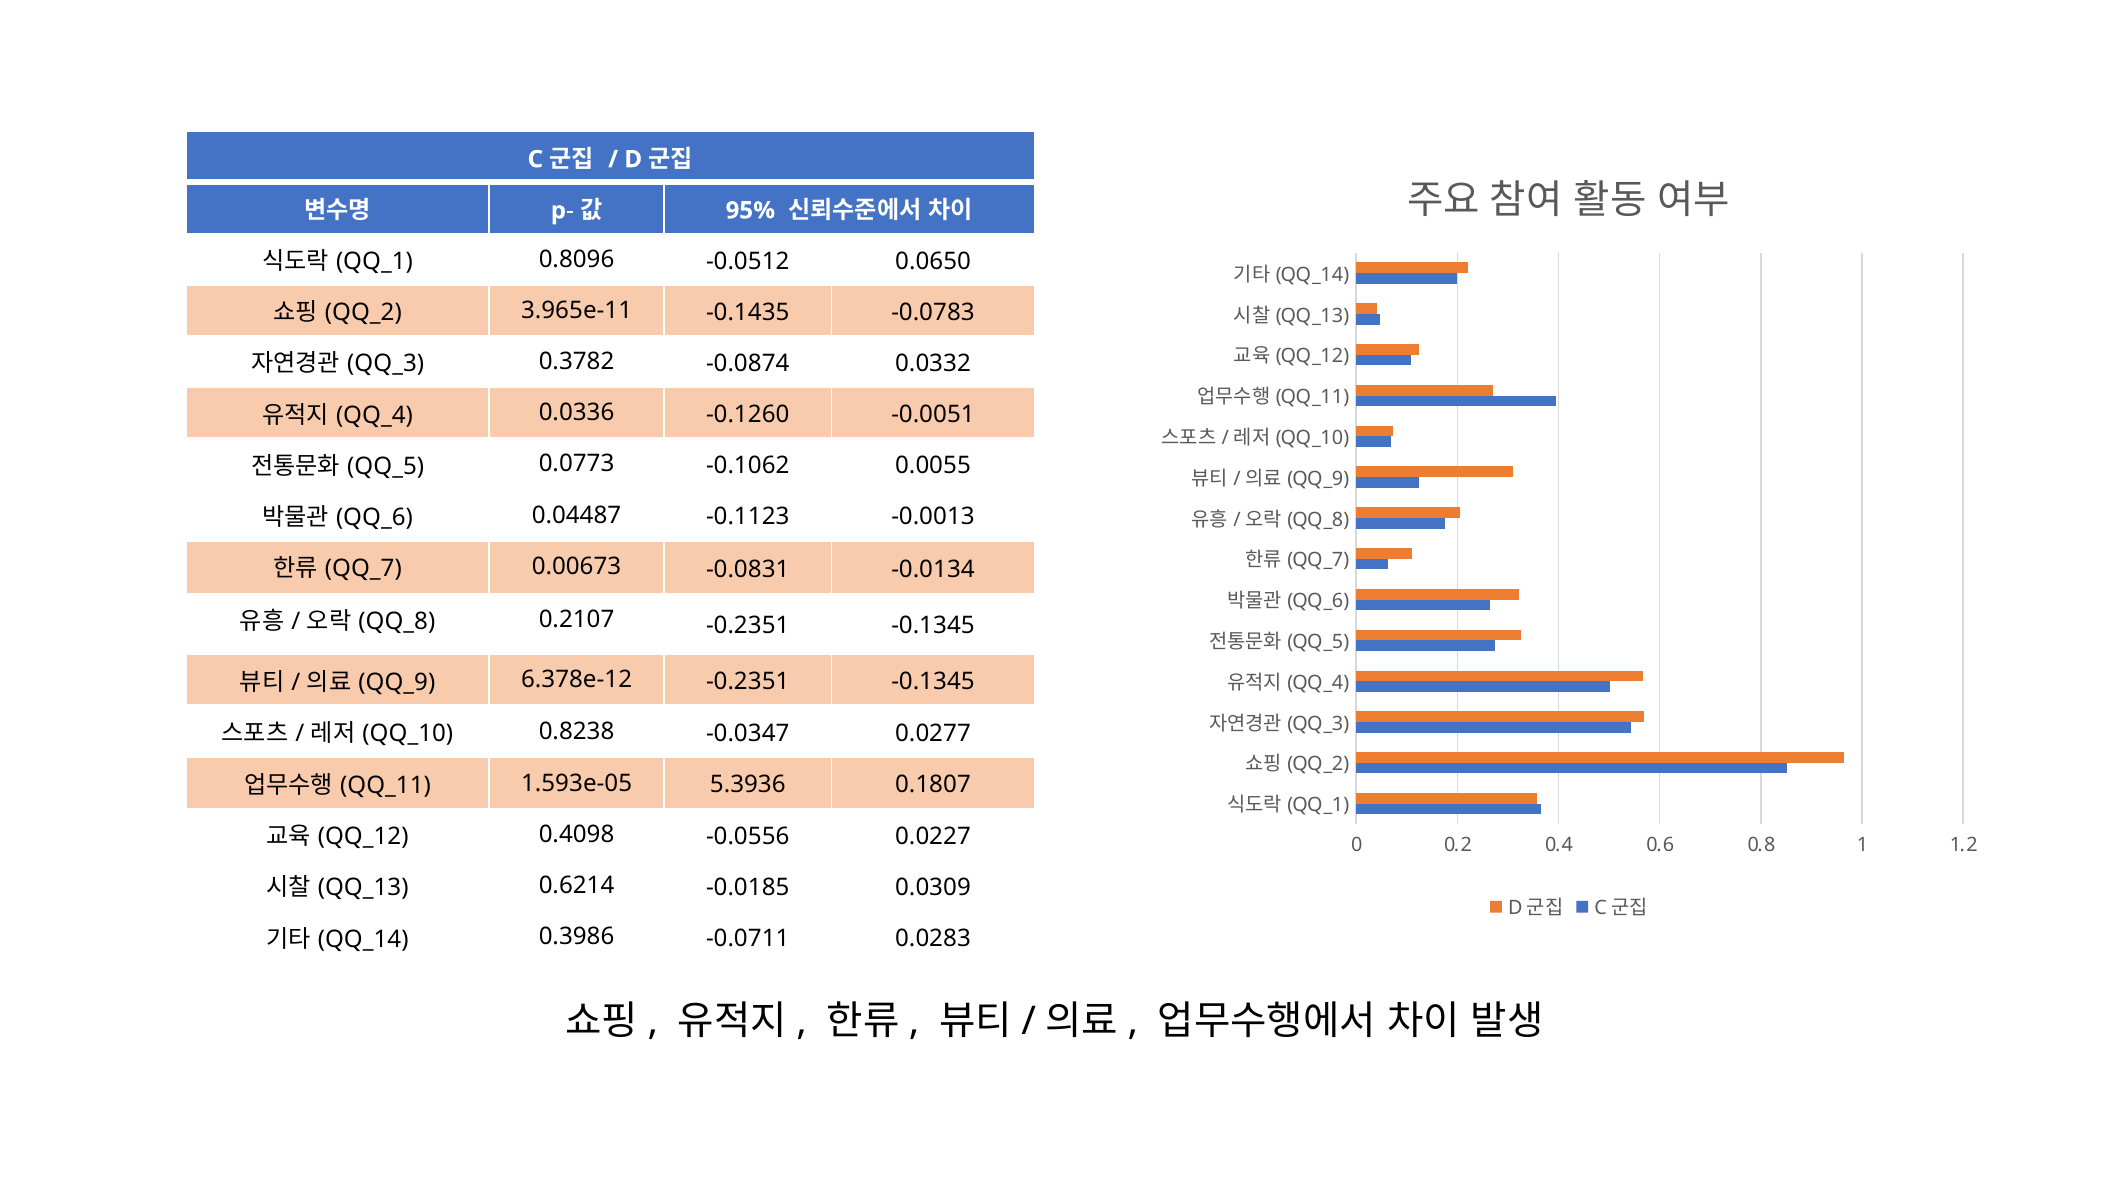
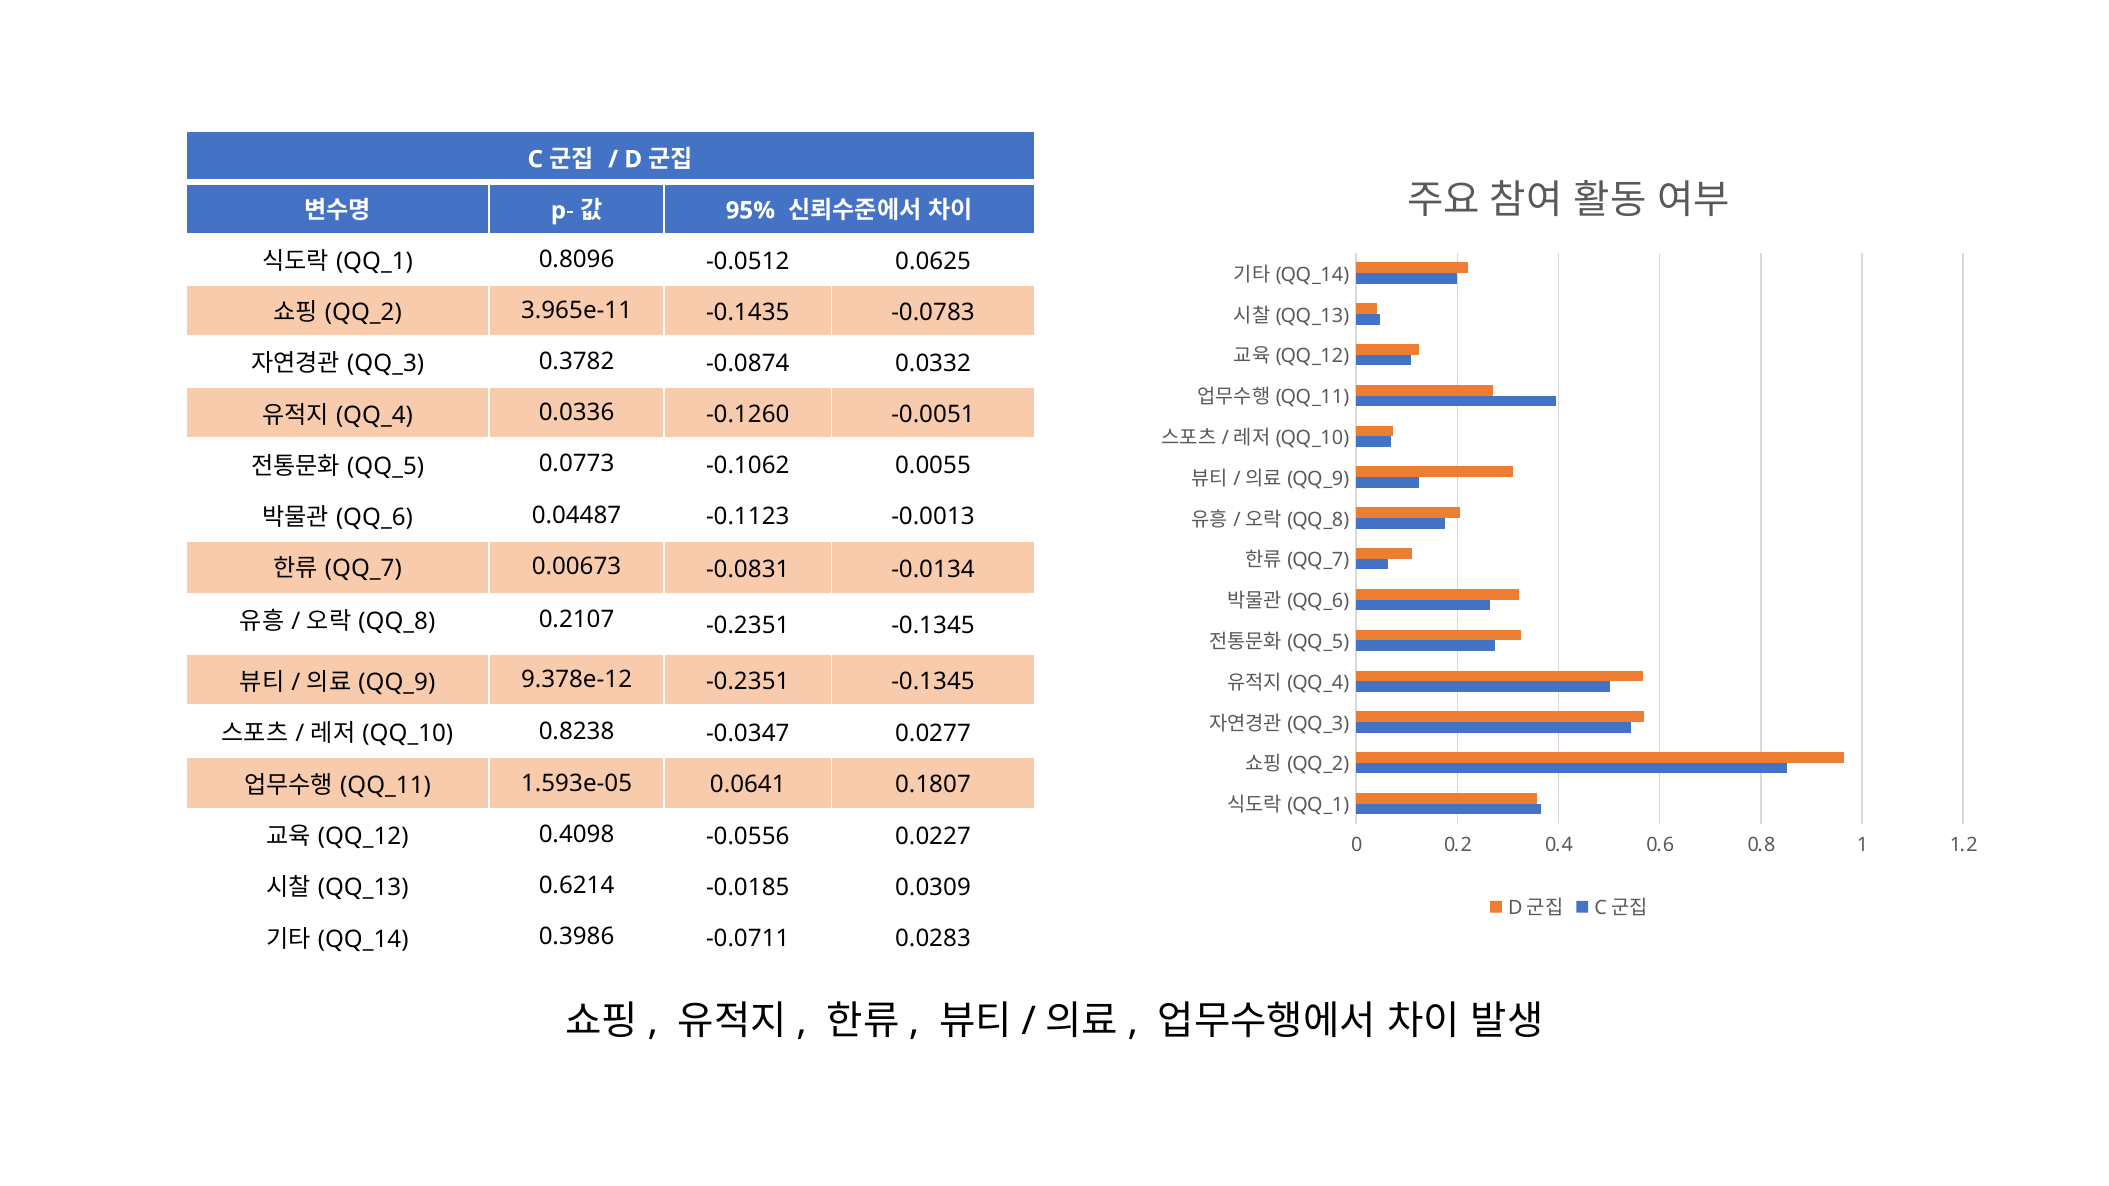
0.0650: 0.0650 -> 0.0625
6.378e-12: 6.378e-12 -> 9.378e-12
5.3936: 5.3936 -> 0.0641
